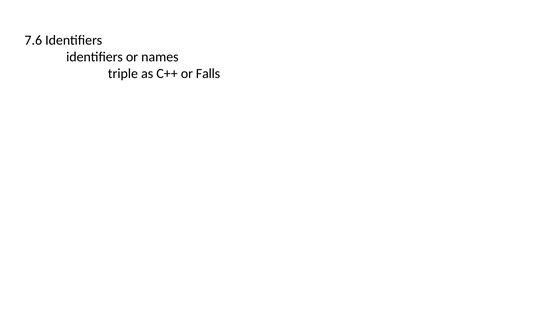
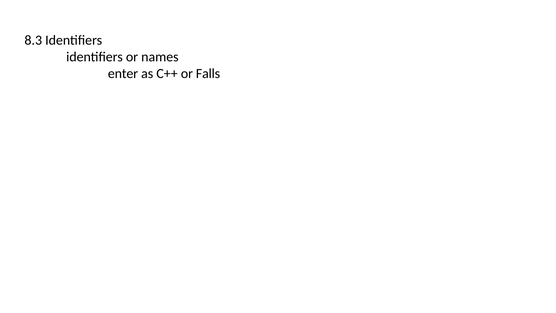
7.6: 7.6 -> 8.3
triple: triple -> enter
